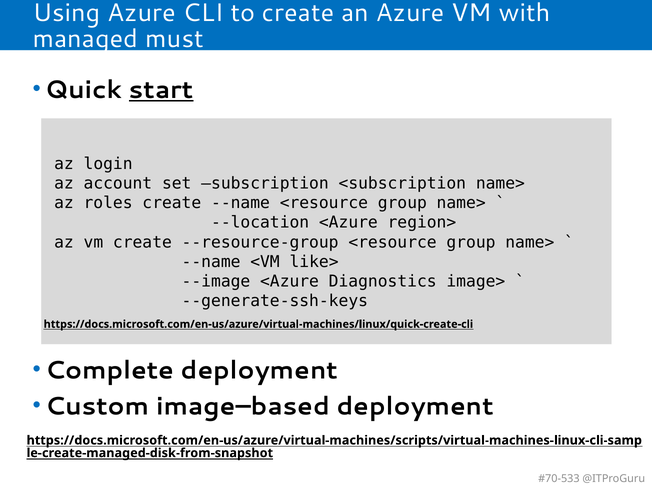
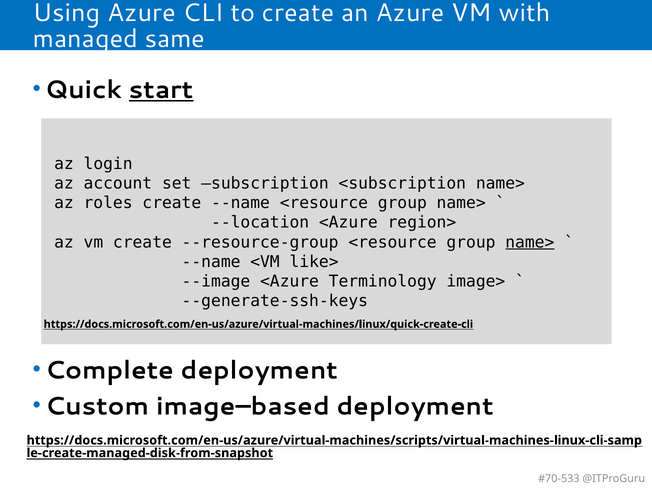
must: must -> same
name> at (530, 242) underline: none -> present
Diagnostics: Diagnostics -> Terminology
